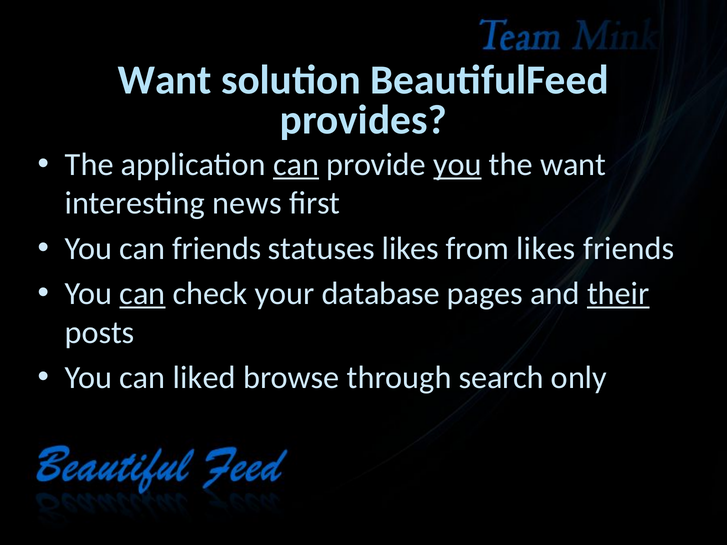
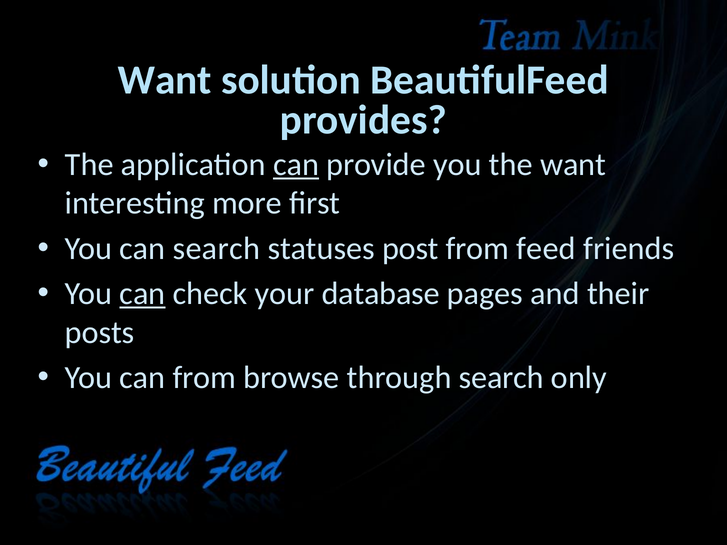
you at (458, 165) underline: present -> none
news: news -> more
can friends: friends -> search
statuses likes: likes -> post
from likes: likes -> feed
their underline: present -> none
can liked: liked -> from
